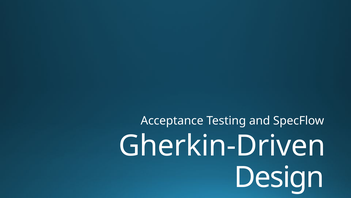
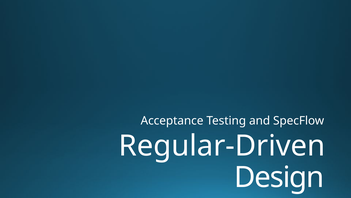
Gherkin-Driven: Gherkin-Driven -> Regular-Driven
